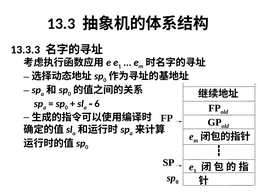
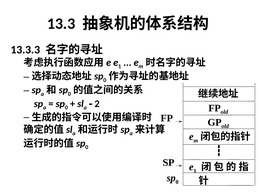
6: 6 -> 2
